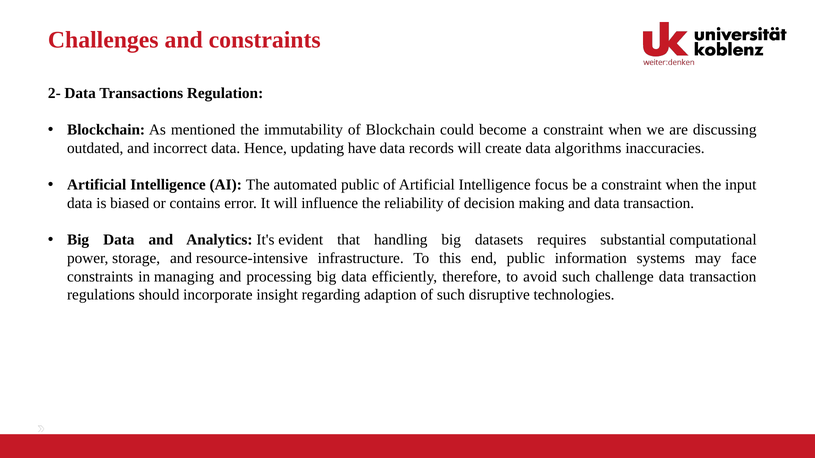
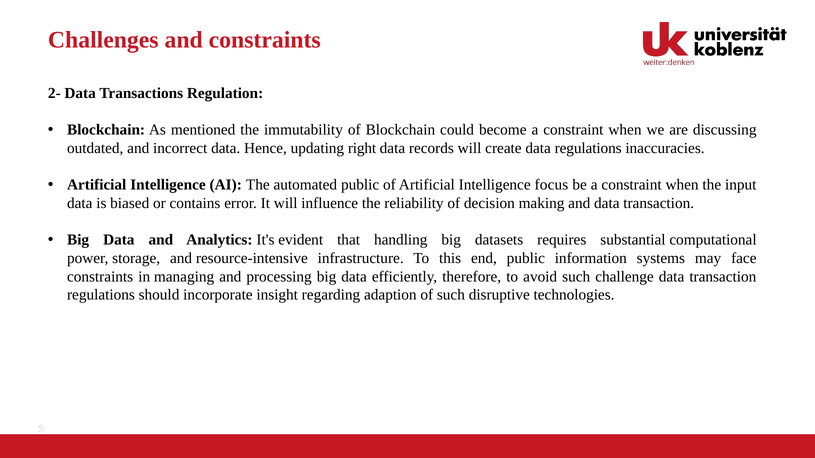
have: have -> right
data algorithms: algorithms -> regulations
